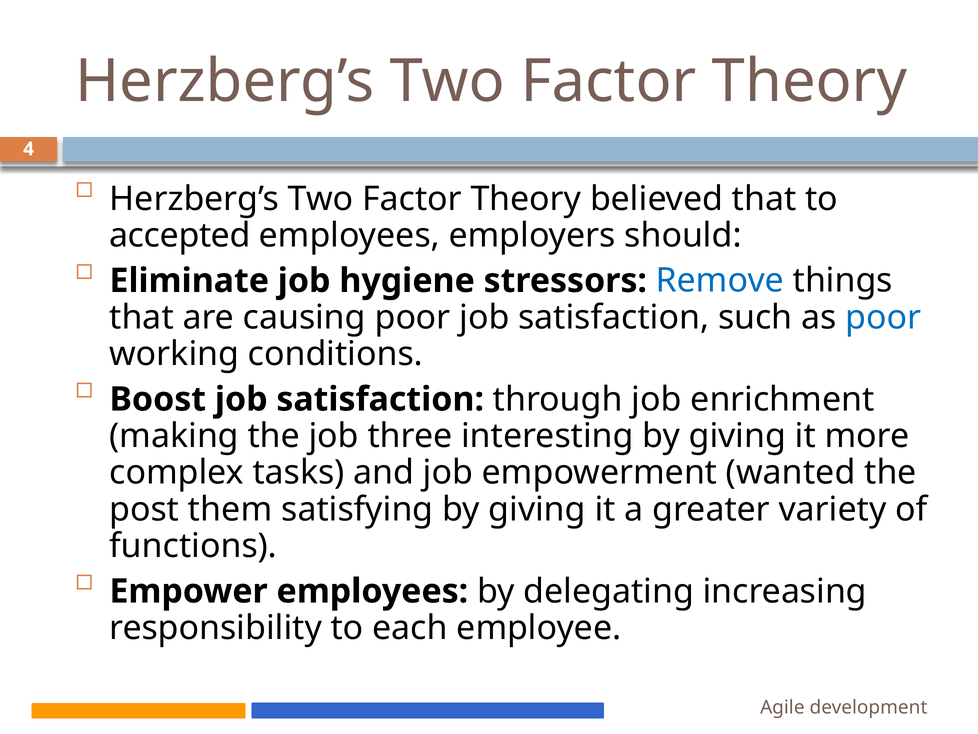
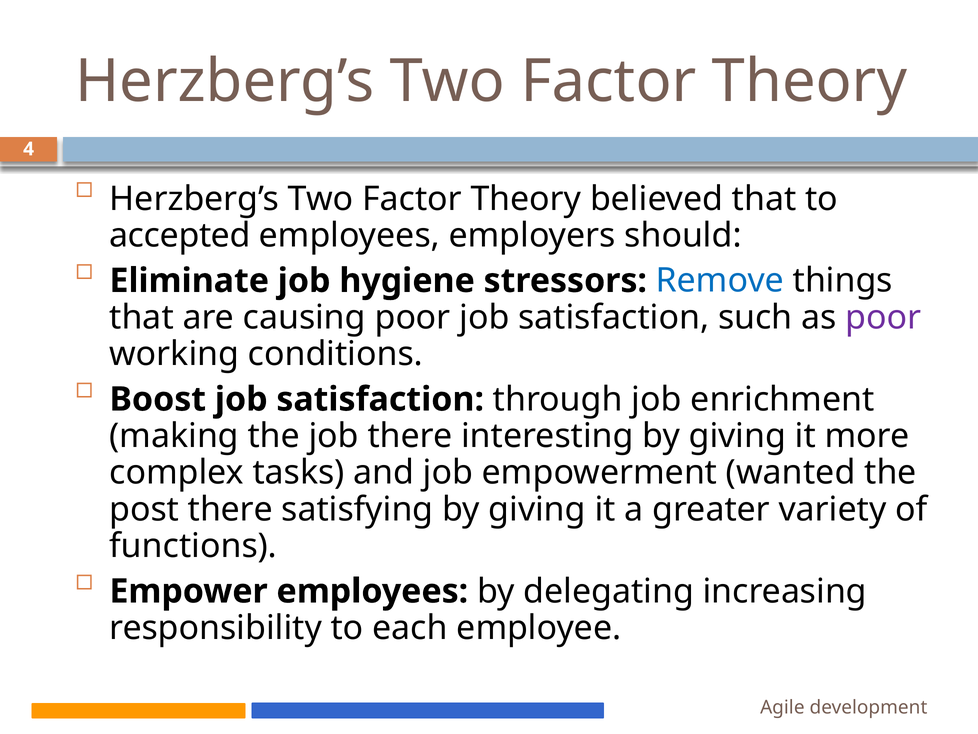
poor at (883, 317) colour: blue -> purple
job three: three -> there
post them: them -> there
